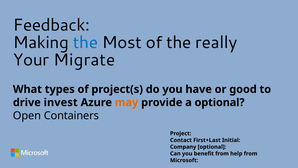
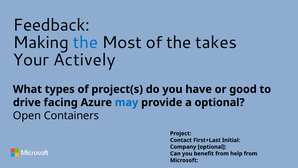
really: really -> takes
Migrate: Migrate -> Actively
invest: invest -> facing
may colour: orange -> blue
